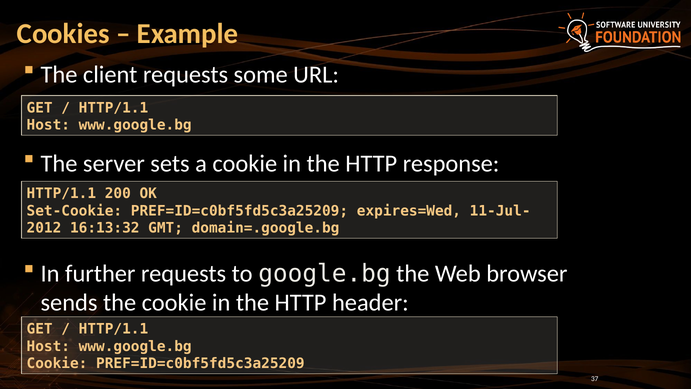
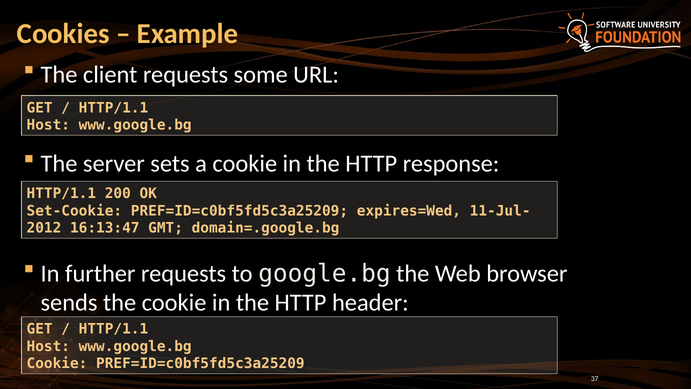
16:13:32: 16:13:32 -> 16:13:47
